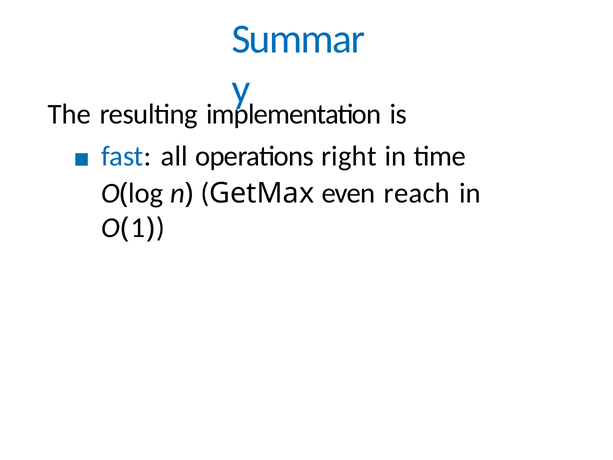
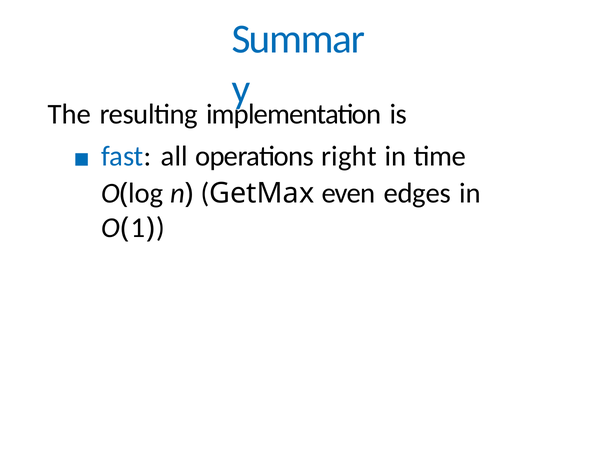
reach: reach -> edges
